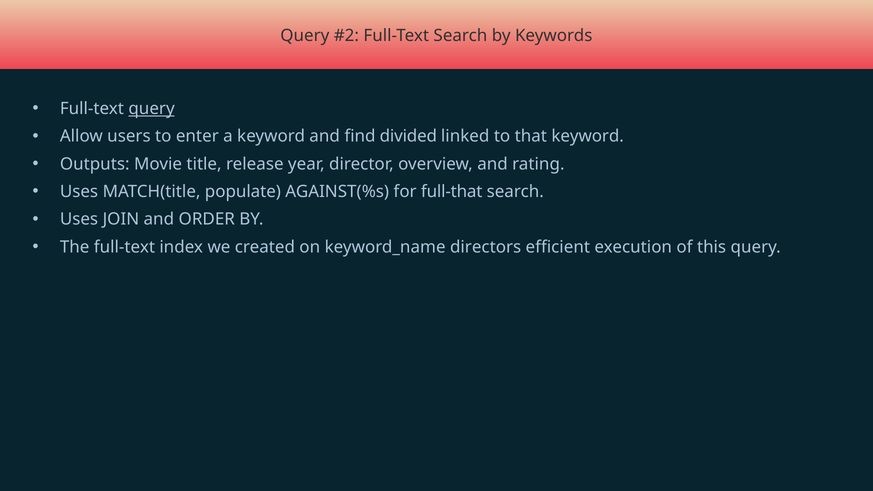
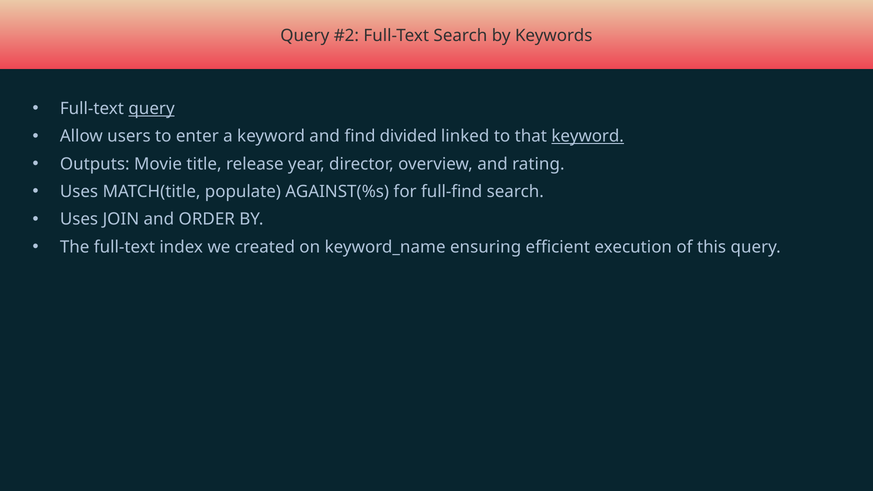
keyword at (588, 136) underline: none -> present
full-that: full-that -> full-find
directors: directors -> ensuring
